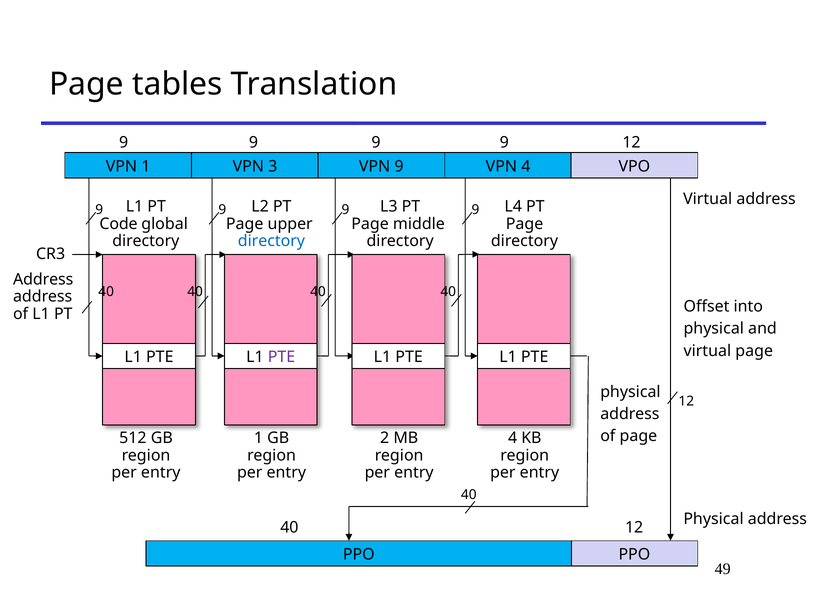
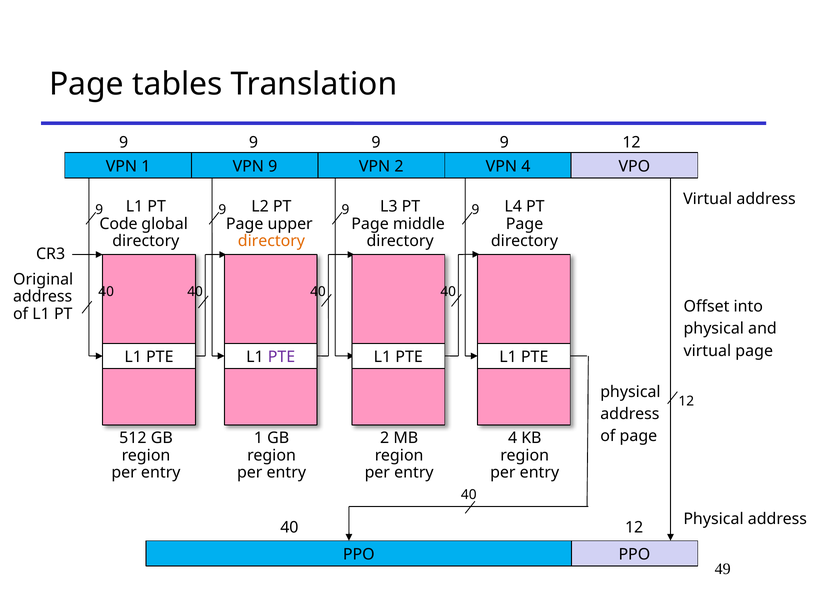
VPN 3: 3 -> 9
VPN 9: 9 -> 2
directory at (271, 241) colour: blue -> orange
Address at (43, 279): Address -> Original
